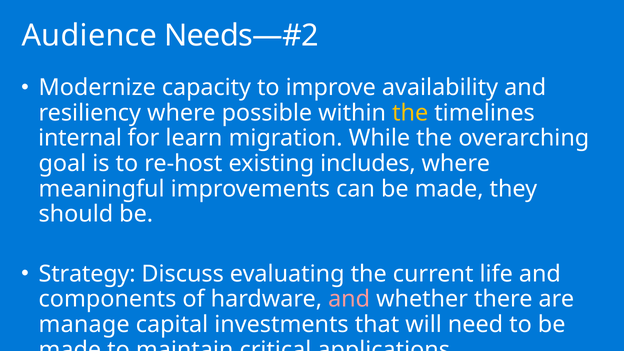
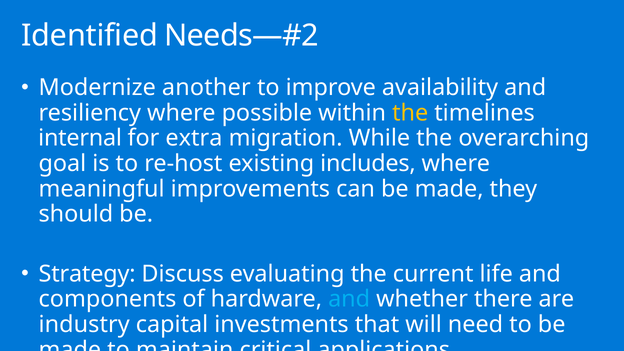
Audience: Audience -> Identified
capacity: capacity -> another
learn: learn -> extra
and at (349, 299) colour: pink -> light blue
manage: manage -> industry
